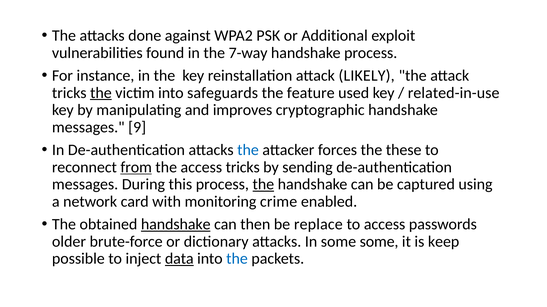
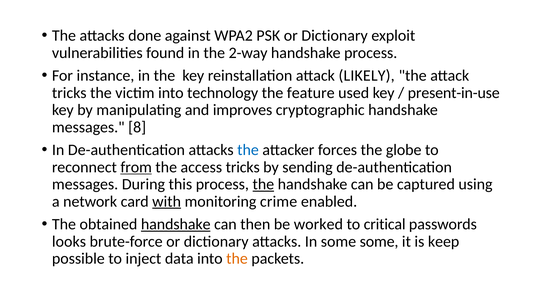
PSK or Additional: Additional -> Dictionary
7-way: 7-way -> 2-way
the at (101, 93) underline: present -> none
safeguards: safeguards -> technology
related-in-use: related-in-use -> present-in-use
9: 9 -> 8
these: these -> globe
with underline: none -> present
replace: replace -> worked
to access: access -> critical
older: older -> looks
data underline: present -> none
the at (237, 259) colour: blue -> orange
